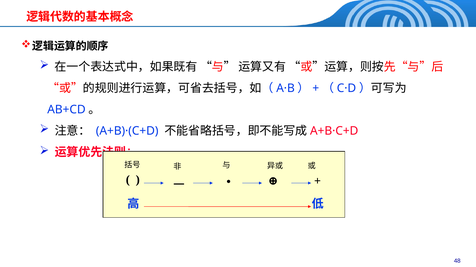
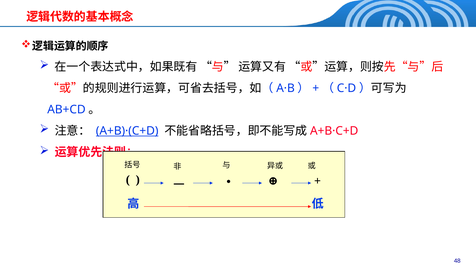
A+B)·(C+D underline: none -> present
